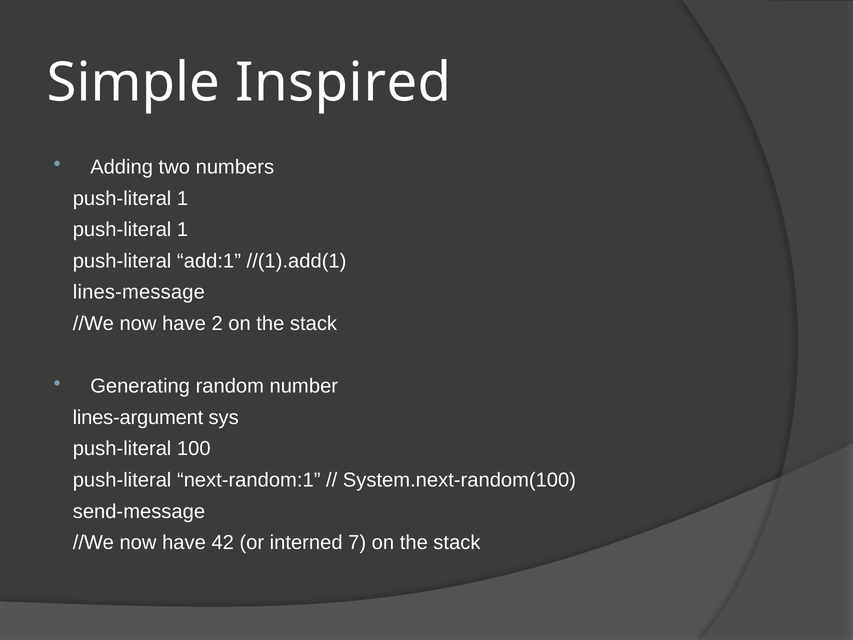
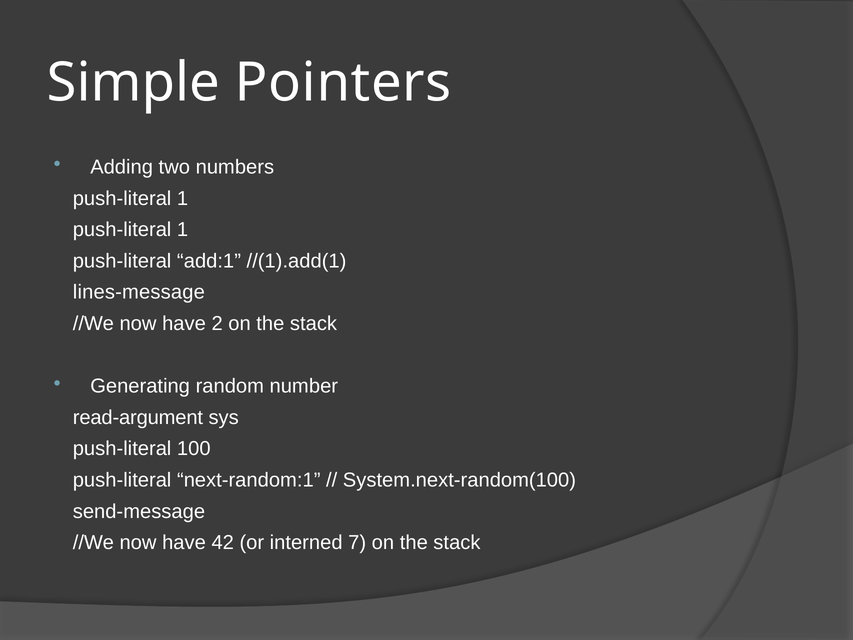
Inspired: Inspired -> Pointers
lines-argument: lines-argument -> read-argument
